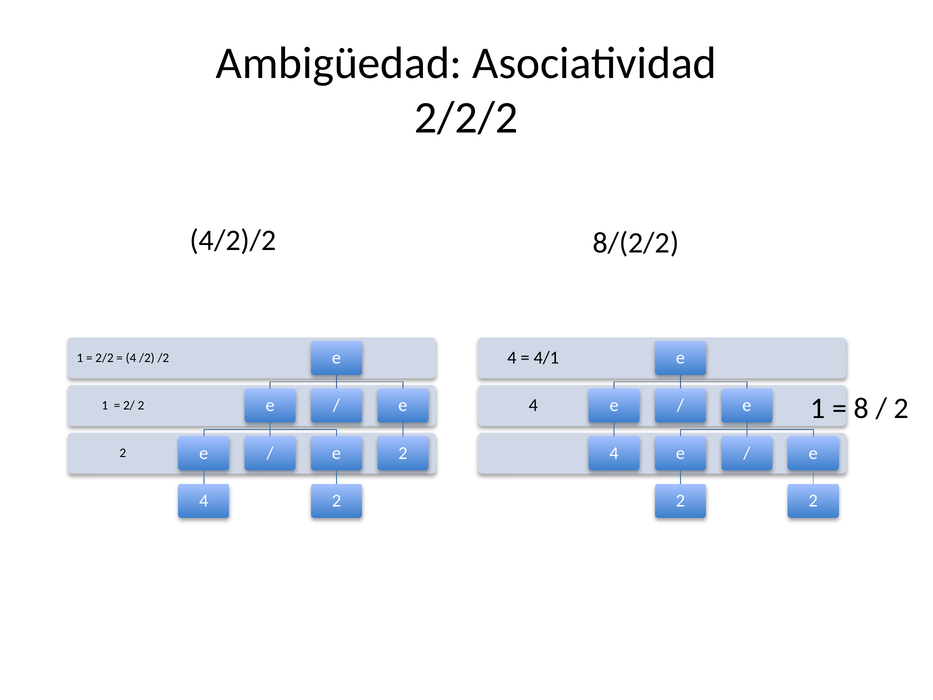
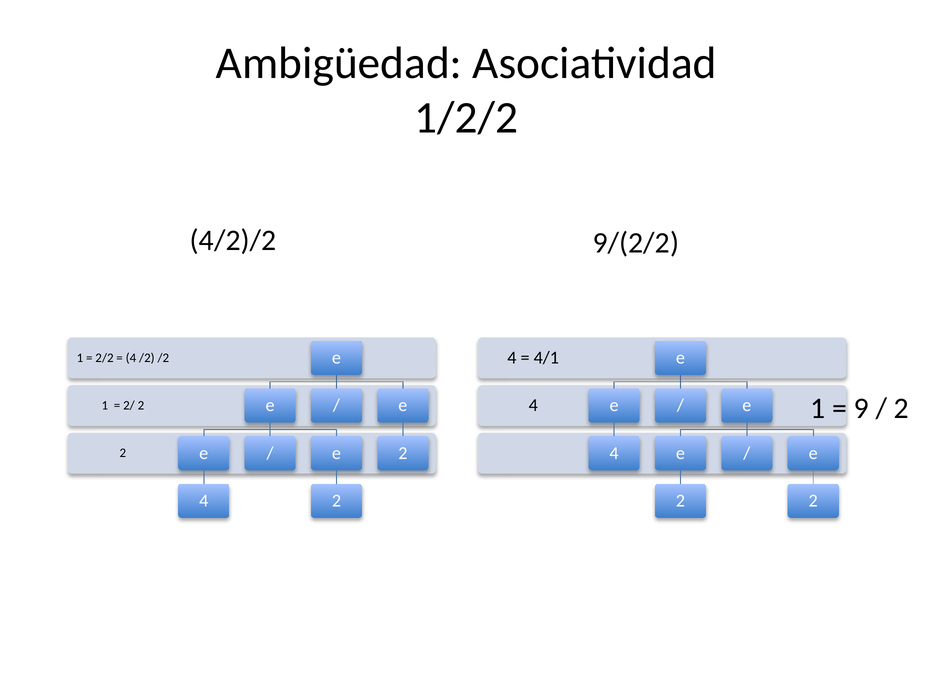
2/2/2: 2/2/2 -> 1/2/2
8/(2/2: 8/(2/2 -> 9/(2/2
8: 8 -> 9
